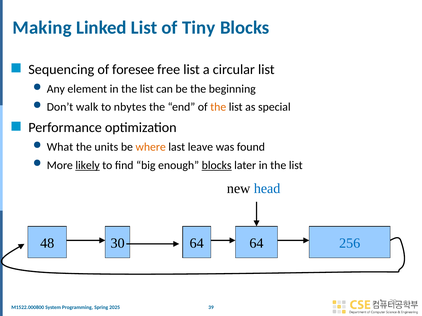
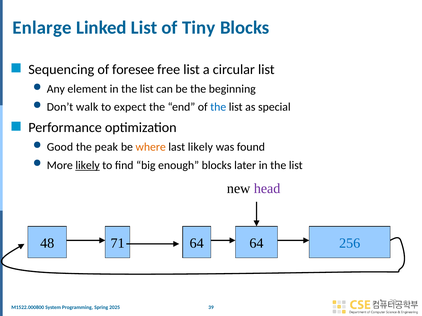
Making: Making -> Enlarge
nbytes: nbytes -> expect
the at (218, 107) colour: orange -> blue
What: What -> Good
units: units -> peak
last leave: leave -> likely
blocks at (217, 165) underline: present -> none
head colour: blue -> purple
30: 30 -> 71
